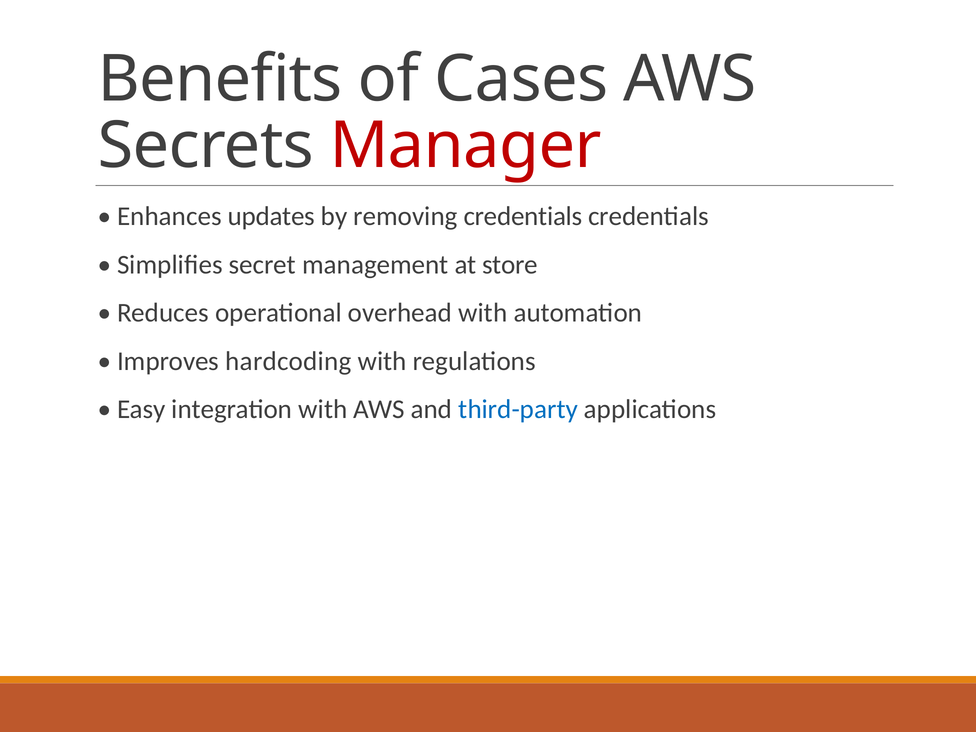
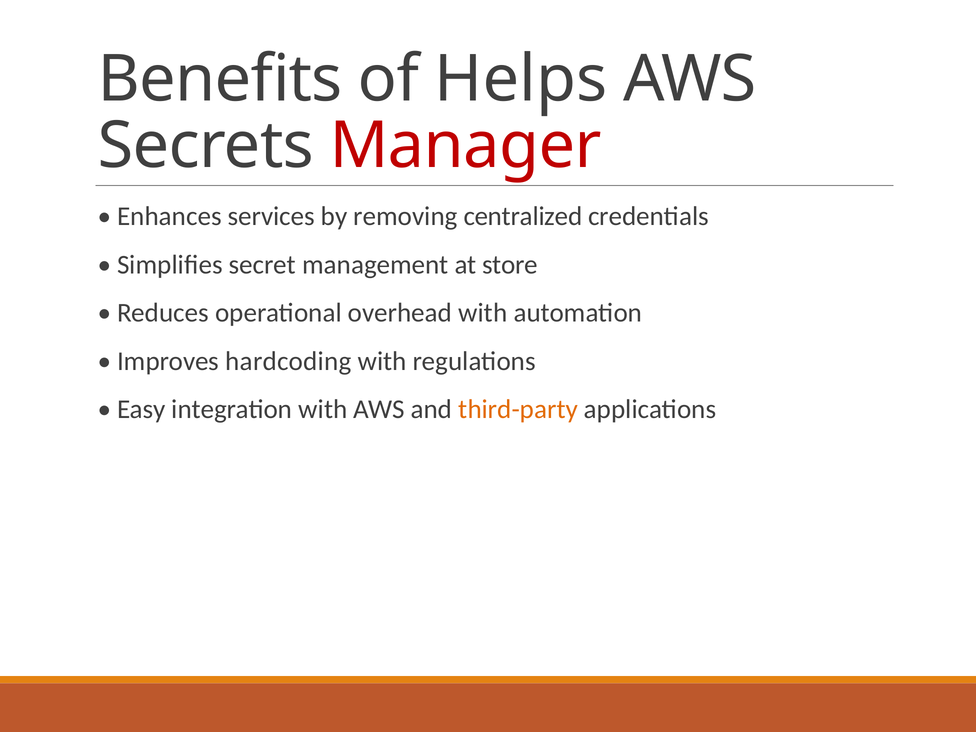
Cases: Cases -> Helps
updates: updates -> services
removing credentials: credentials -> centralized
third-party colour: blue -> orange
